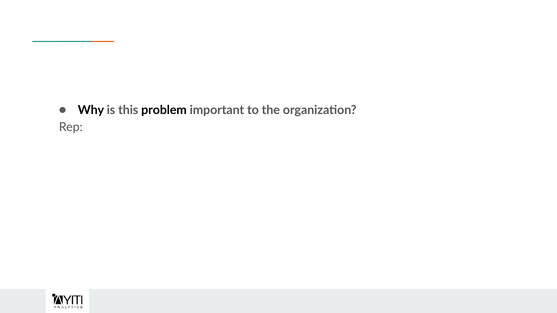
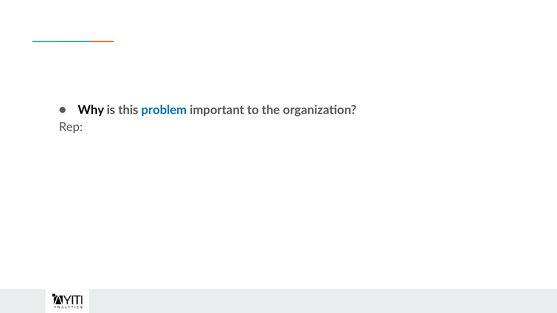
problem colour: black -> blue
